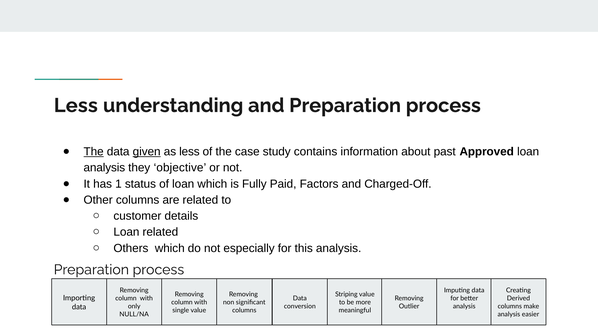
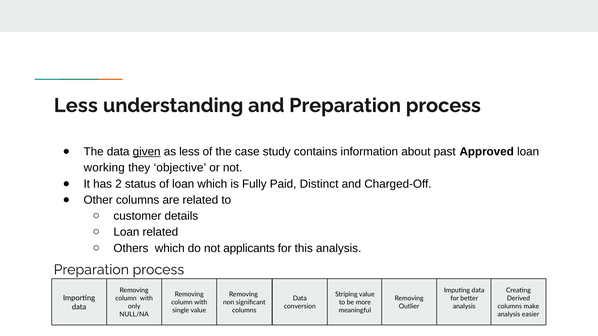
The at (94, 152) underline: present -> none
analysis at (104, 168): analysis -> working
1: 1 -> 2
Factors: Factors -> Distinct
especially: especially -> applicants
